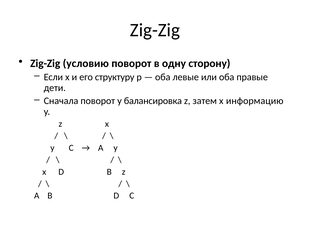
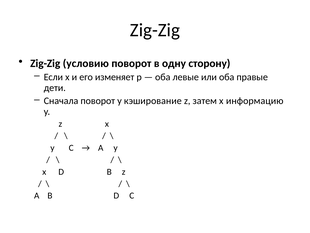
структуру: структуру -> изменяет
балансировка: балансировка -> кэширование
